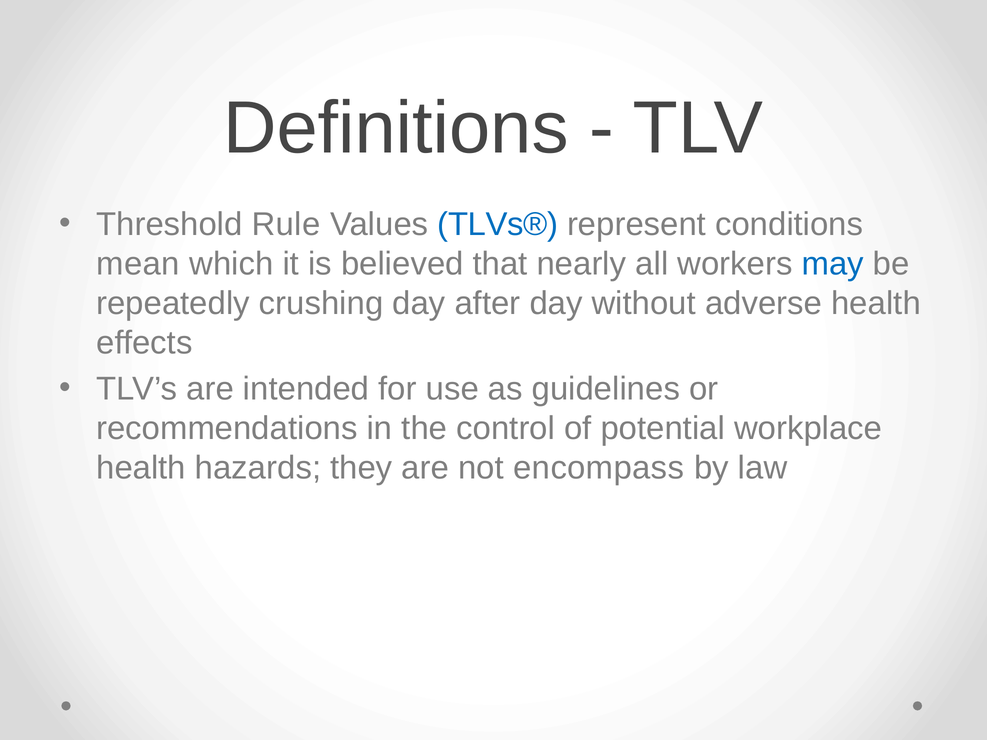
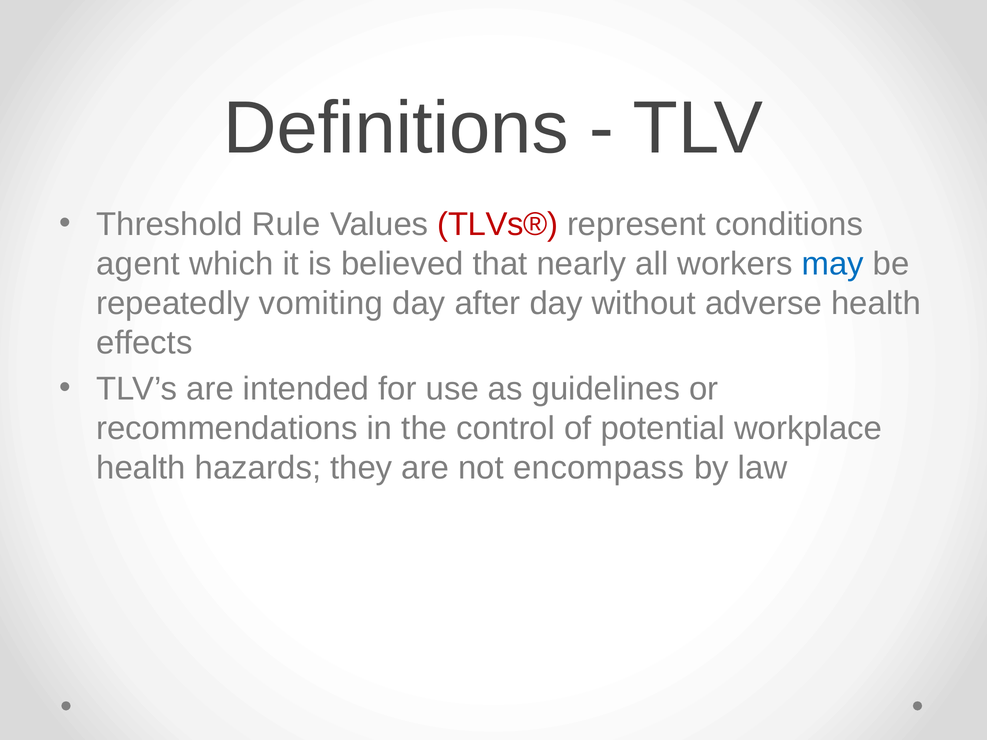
TLVs® colour: blue -> red
mean: mean -> agent
crushing: crushing -> vomiting
